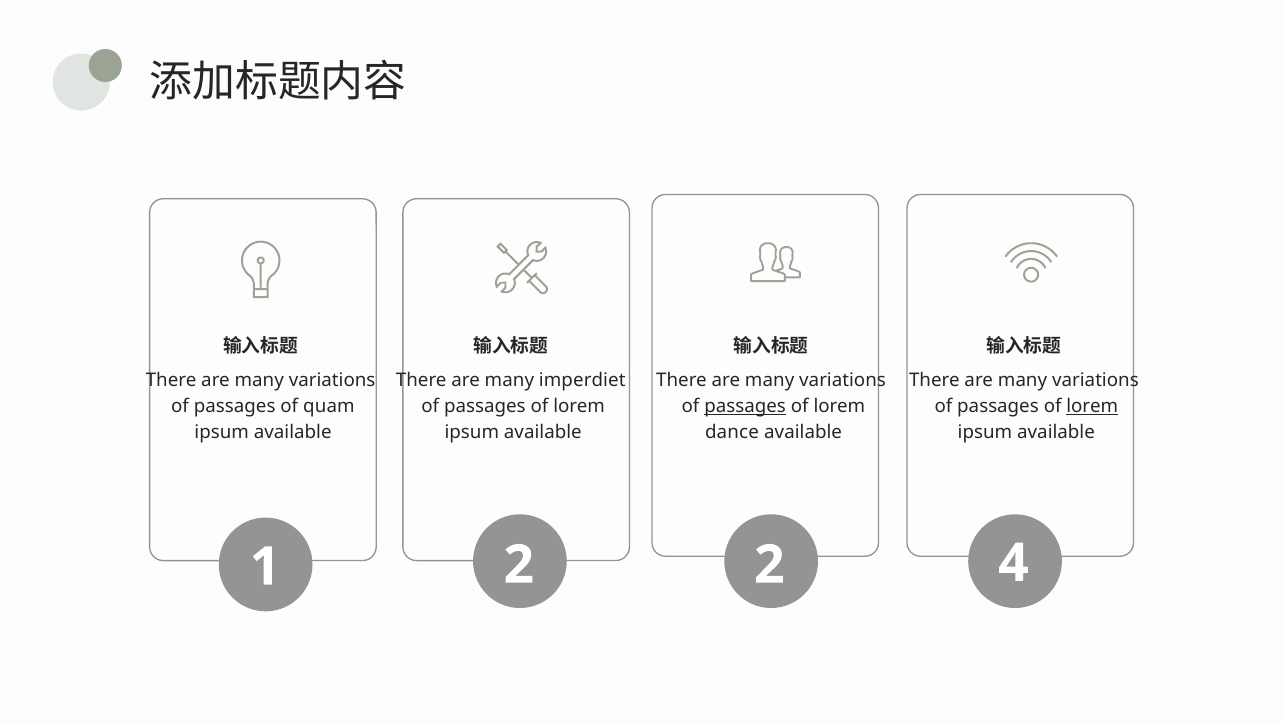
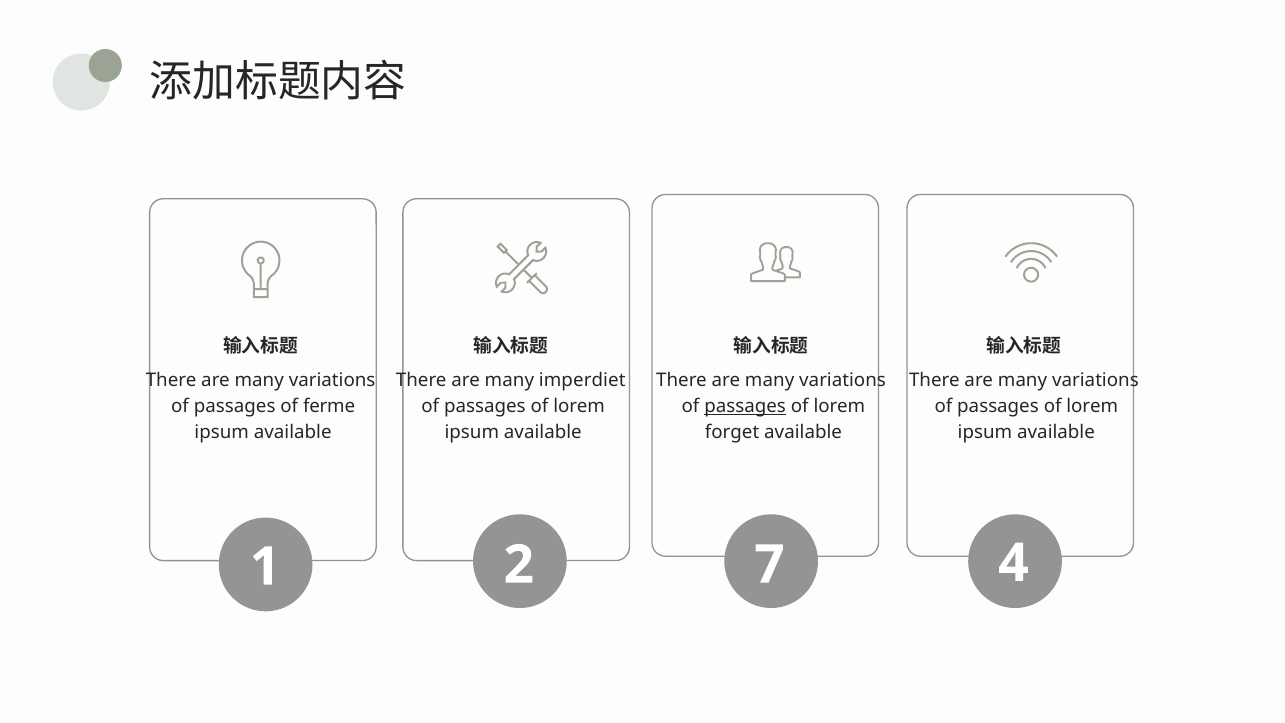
quam: quam -> ferme
lorem at (1092, 406) underline: present -> none
dance: dance -> forget
2 2: 2 -> 7
